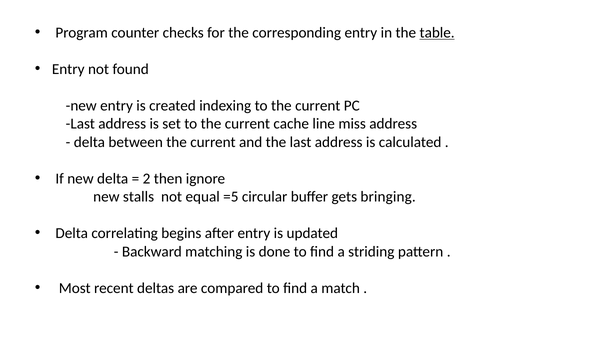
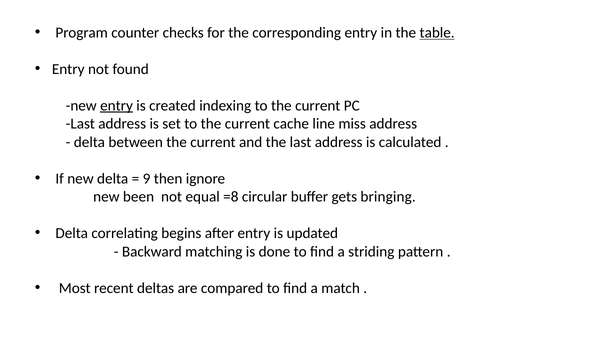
entry at (117, 106) underline: none -> present
2: 2 -> 9
stalls: stalls -> been
=5: =5 -> =8
